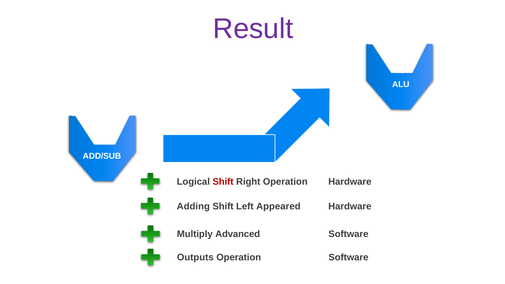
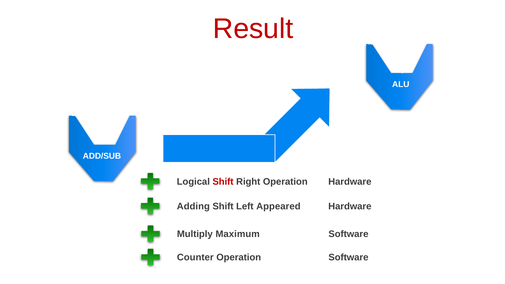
Result colour: purple -> red
Advanced: Advanced -> Maximum
Outputs: Outputs -> Counter
